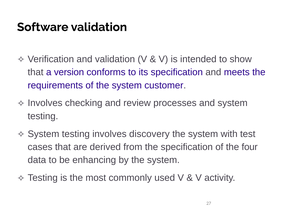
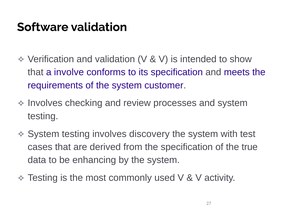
version: version -> involve
four: four -> true
